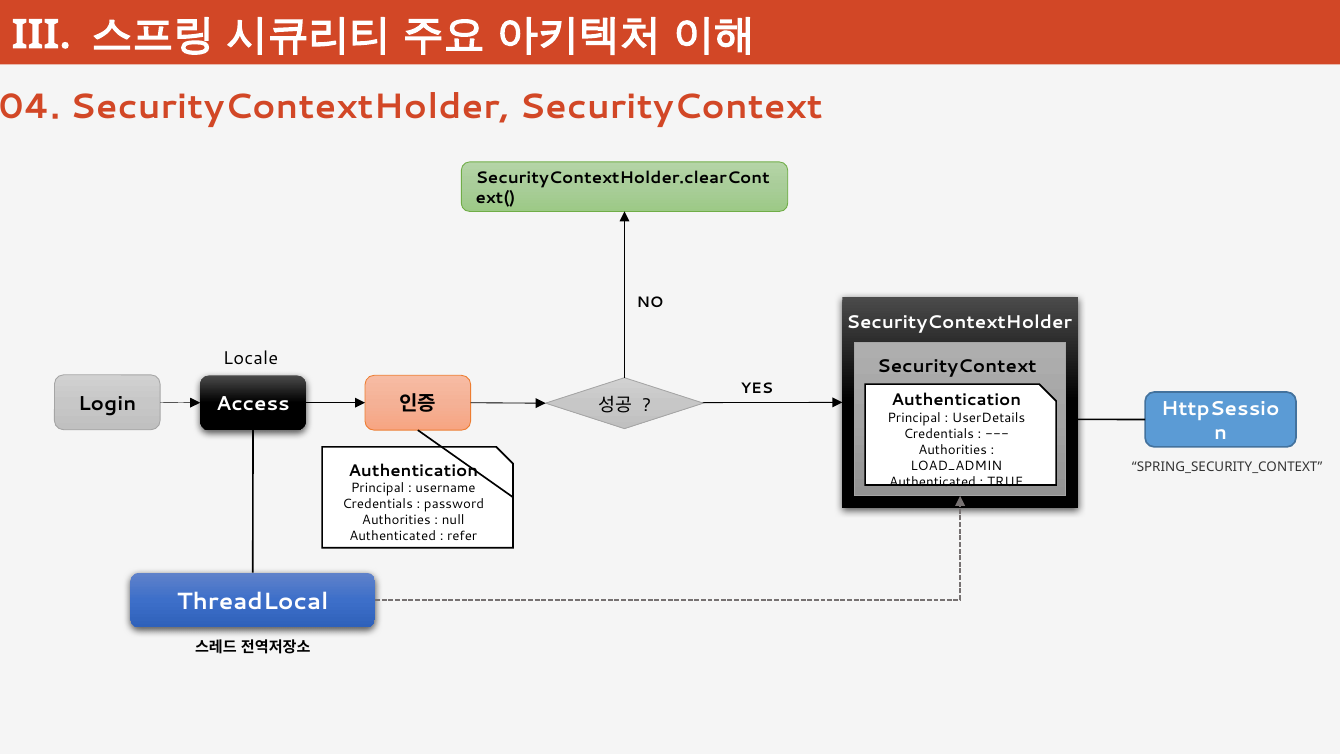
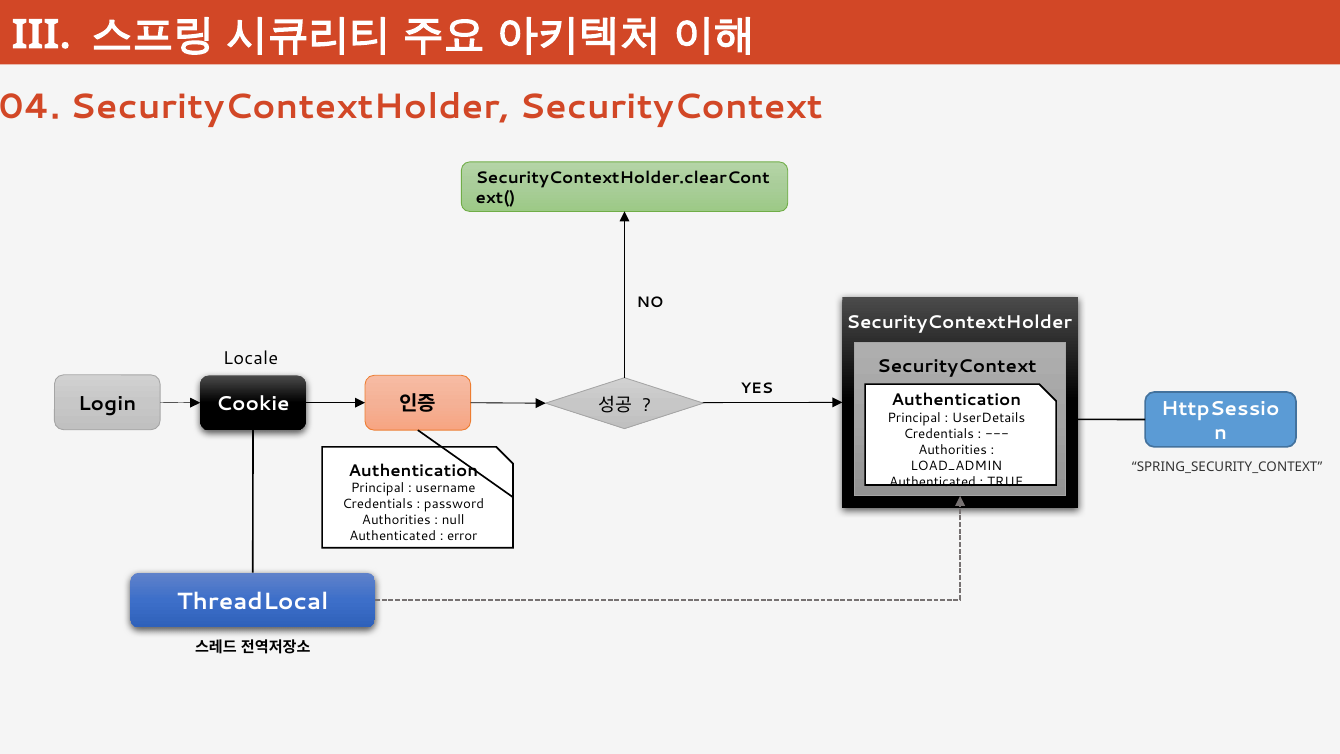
Access: Access -> Cookie
refer: refer -> error
